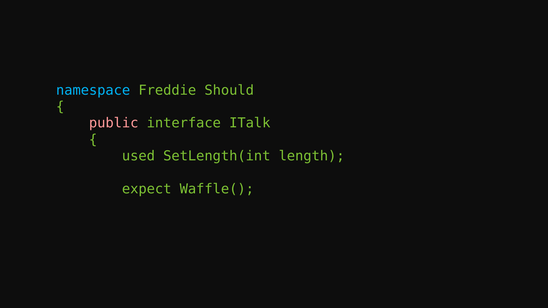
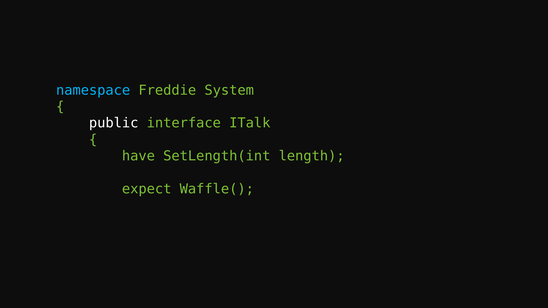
Should: Should -> System
public colour: pink -> white
used: used -> have
